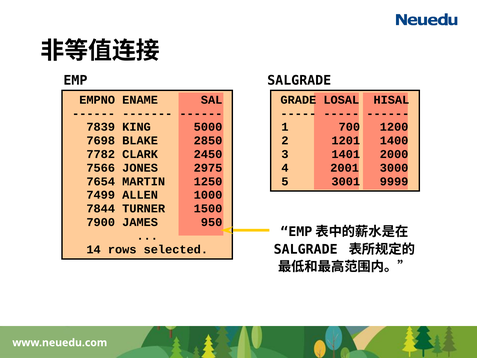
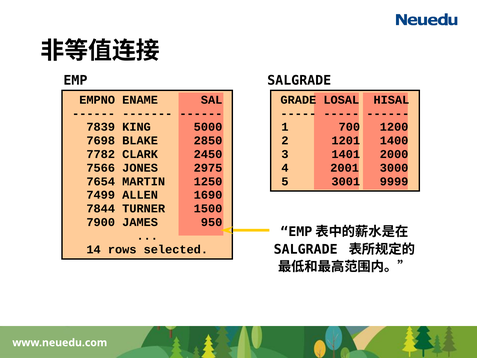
1000: 1000 -> 1690
